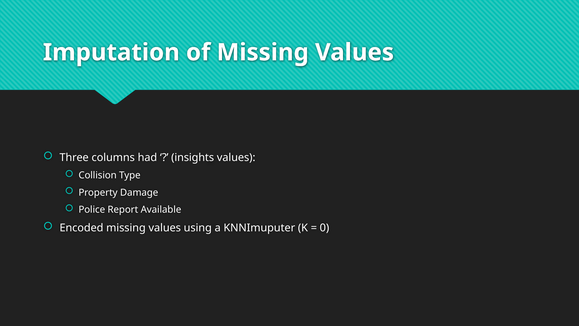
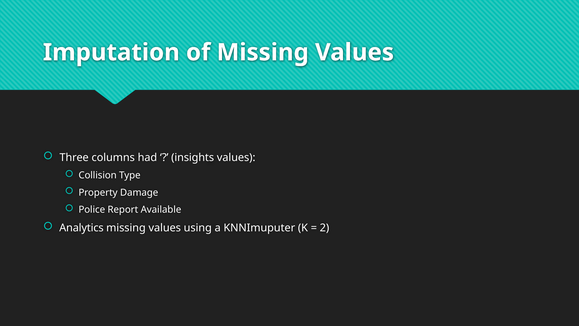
Encoded: Encoded -> Analytics
0: 0 -> 2
